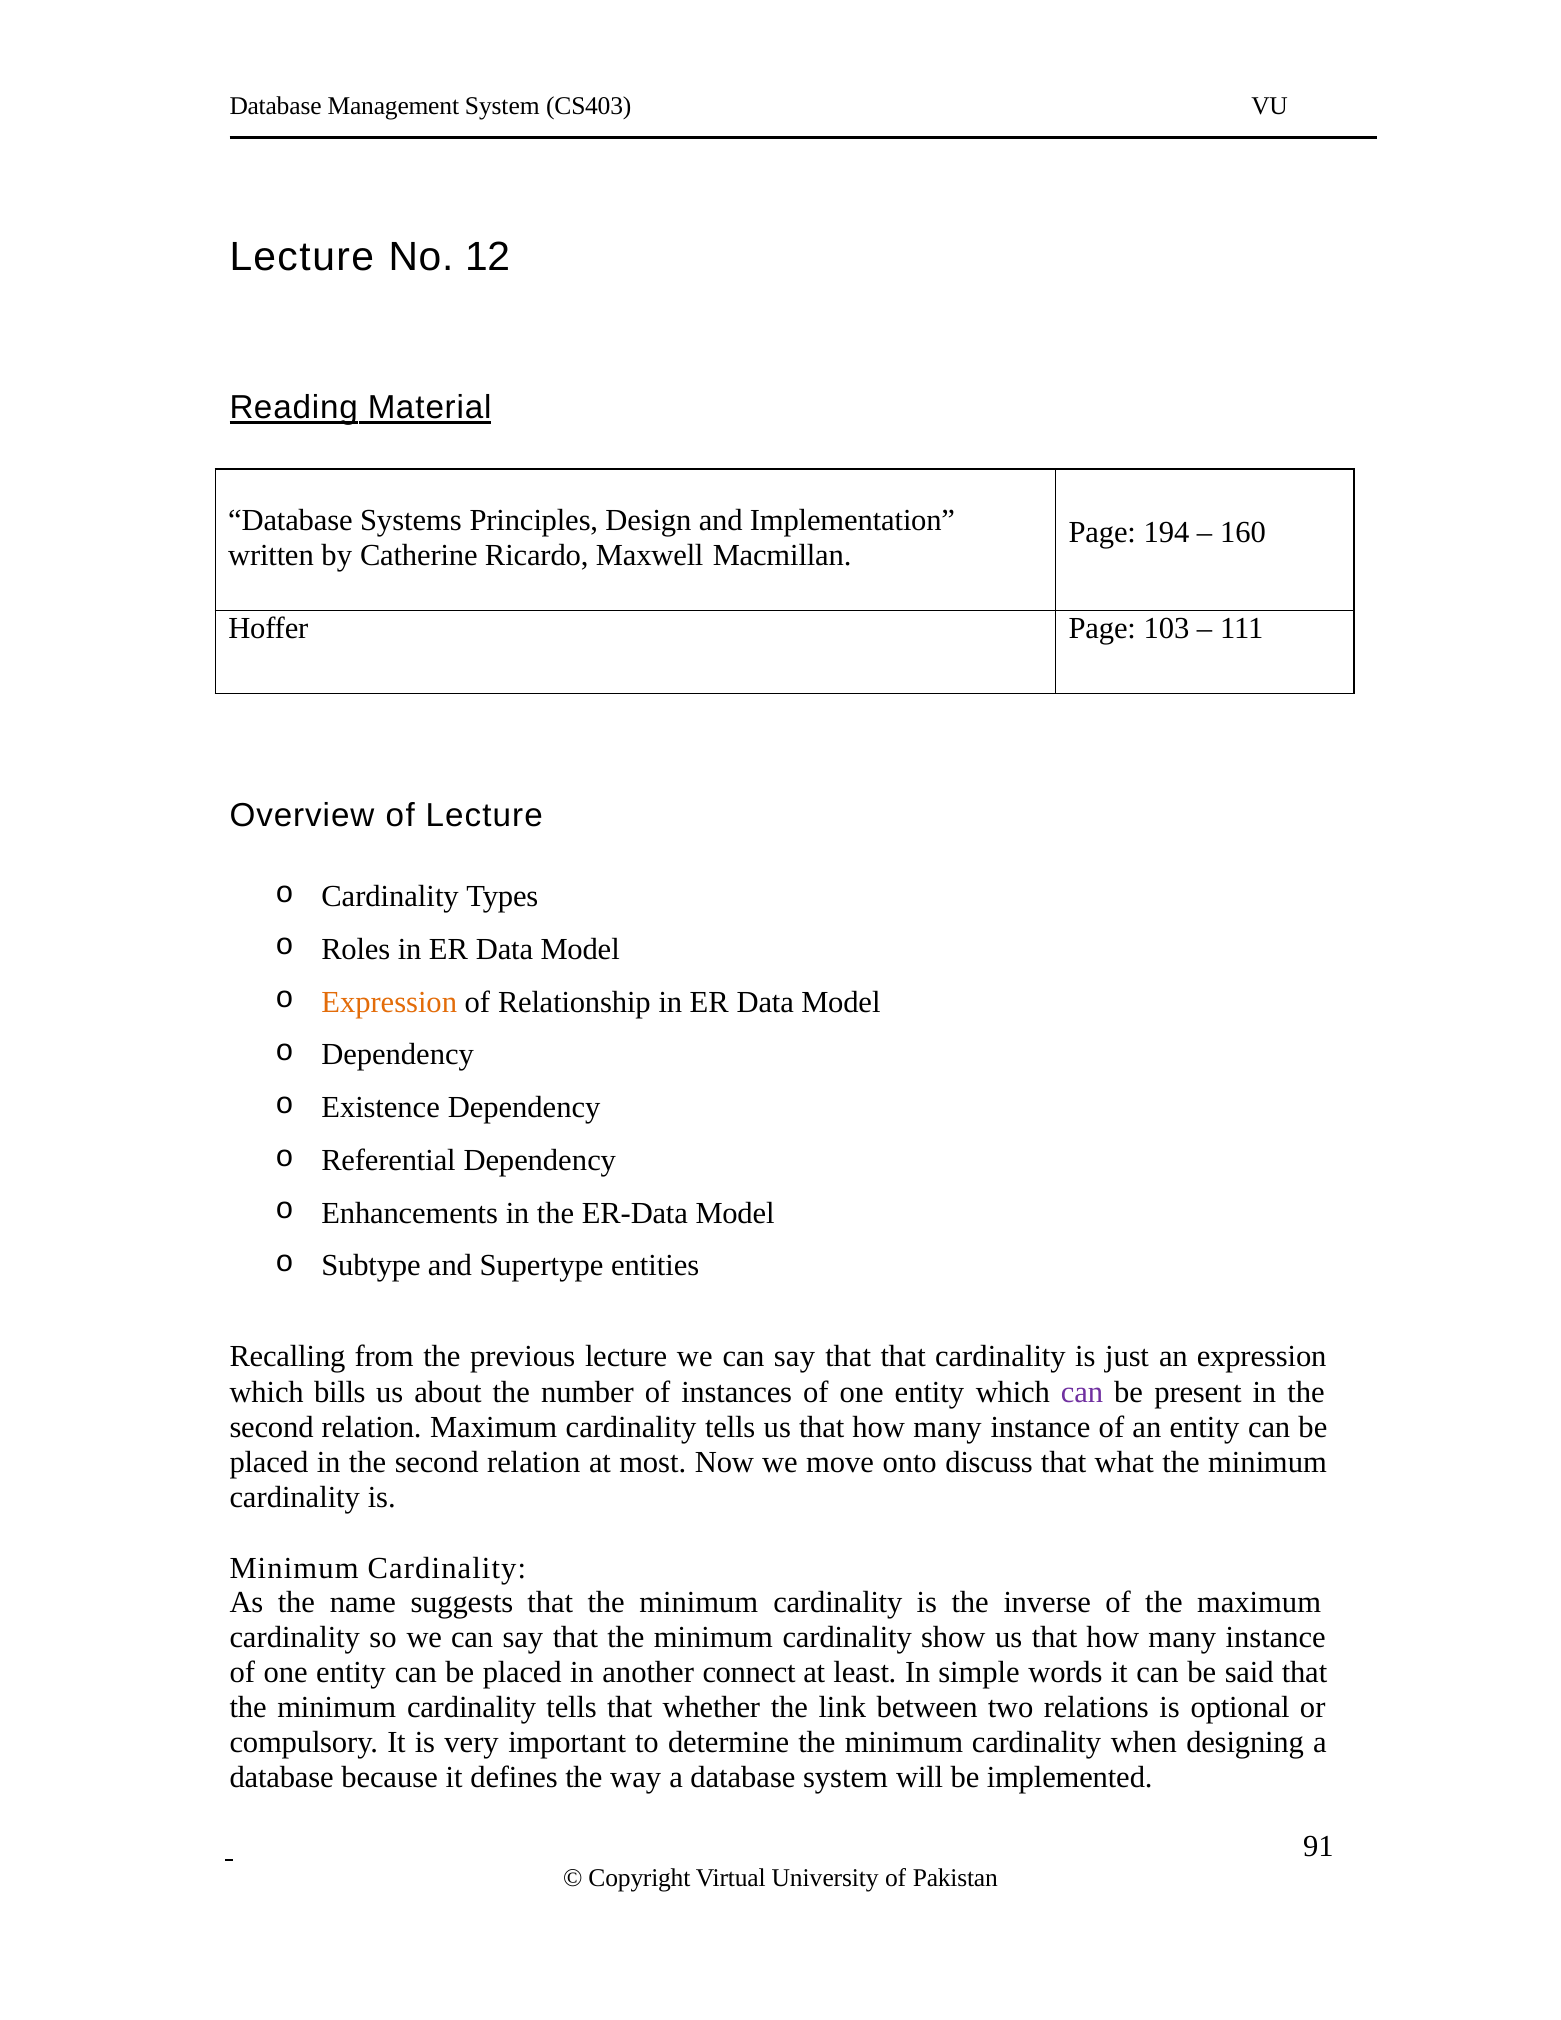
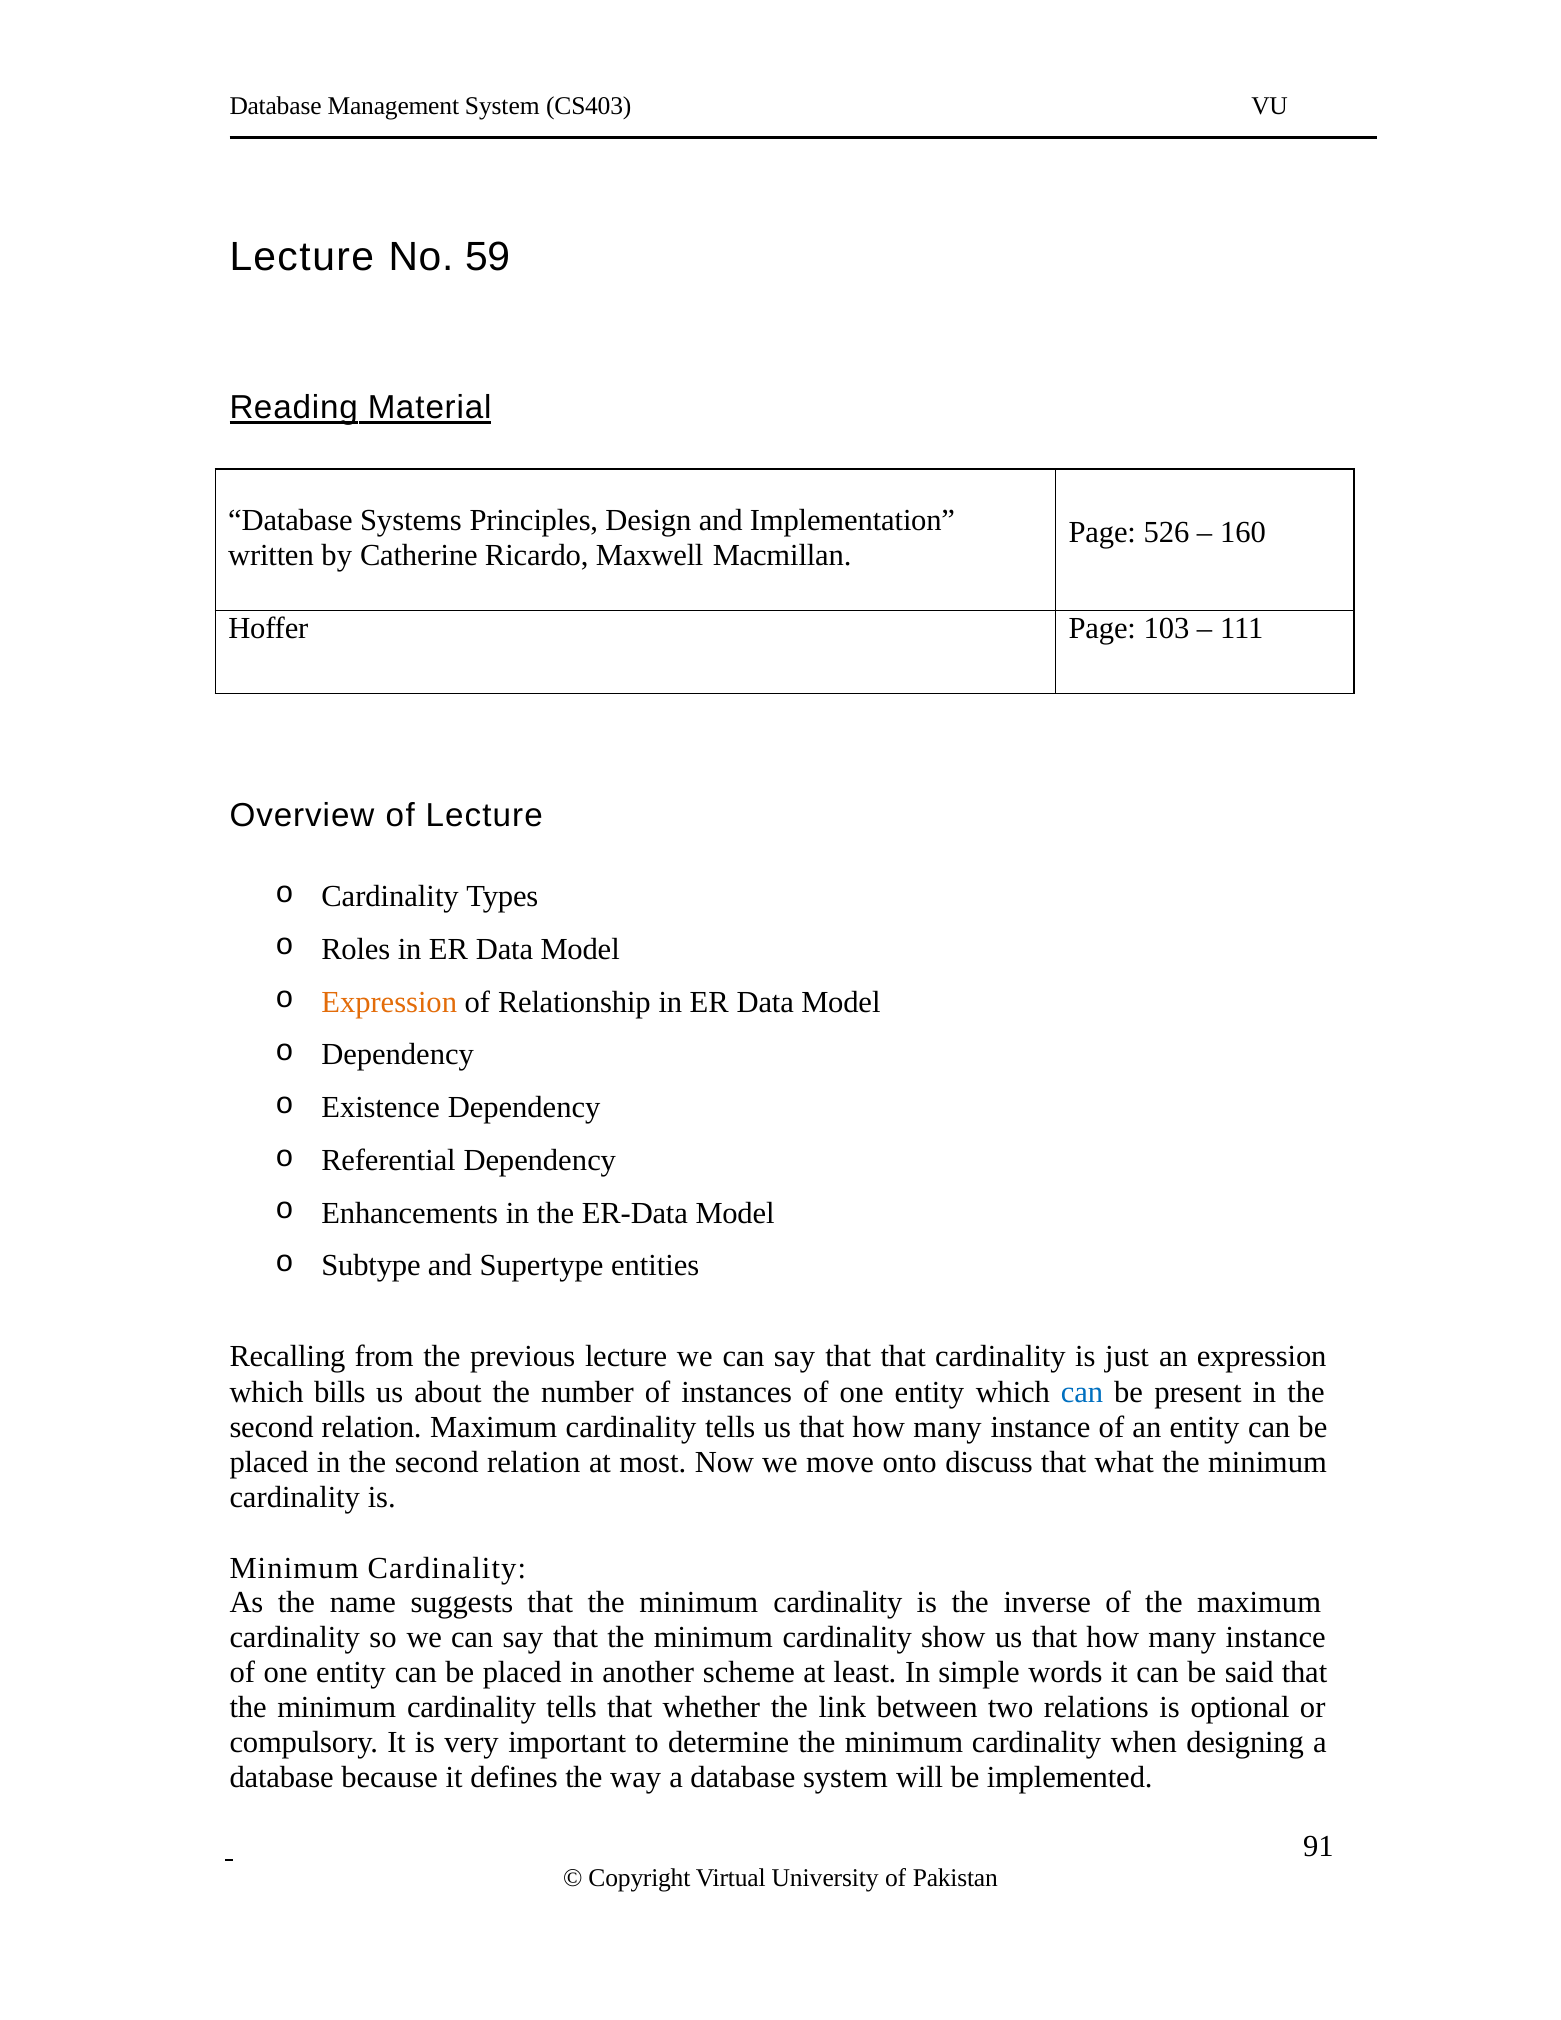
12: 12 -> 59
194: 194 -> 526
can at (1082, 1392) colour: purple -> blue
connect: connect -> scheme
